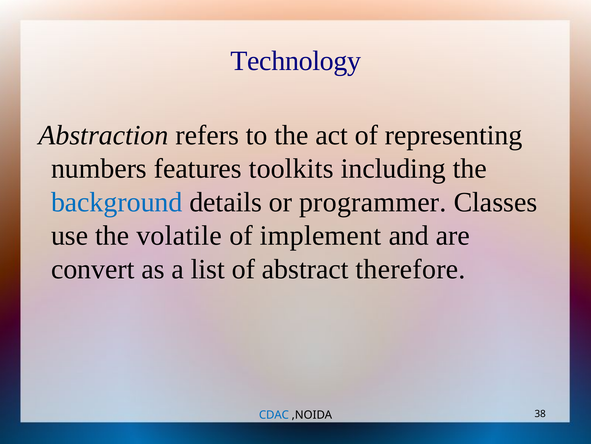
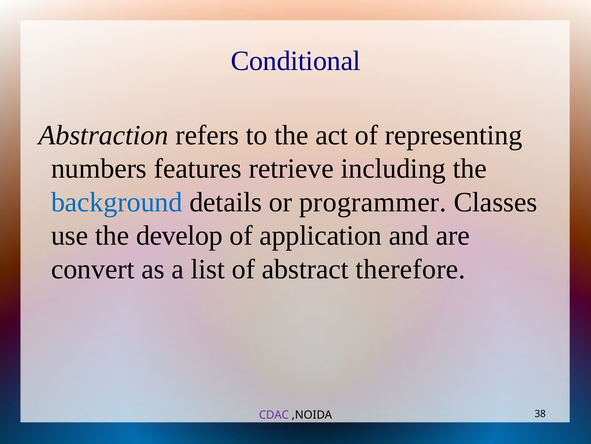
Technology: Technology -> Conditional
toolkits: toolkits -> retrieve
volatile: volatile -> develop
implement: implement -> application
CDAC colour: blue -> purple
